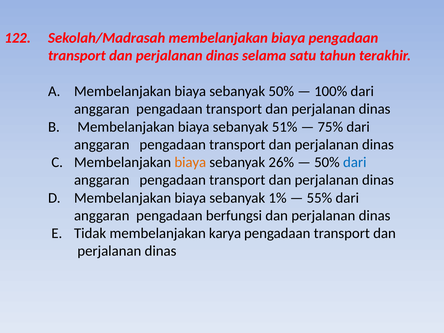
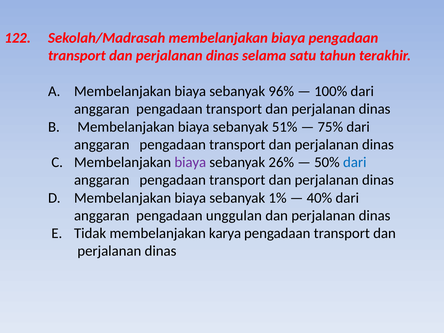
sebanyak 50%: 50% -> 96%
biaya at (190, 162) colour: orange -> purple
55%: 55% -> 40%
berfungsi: berfungsi -> unggulan
